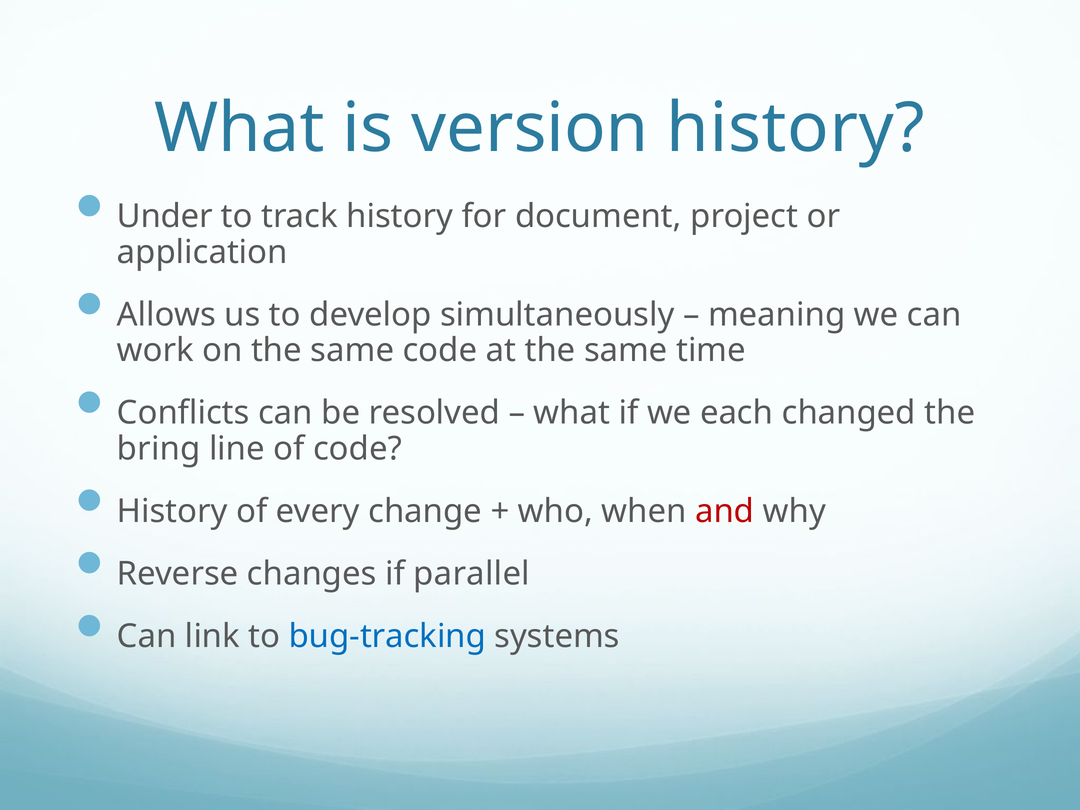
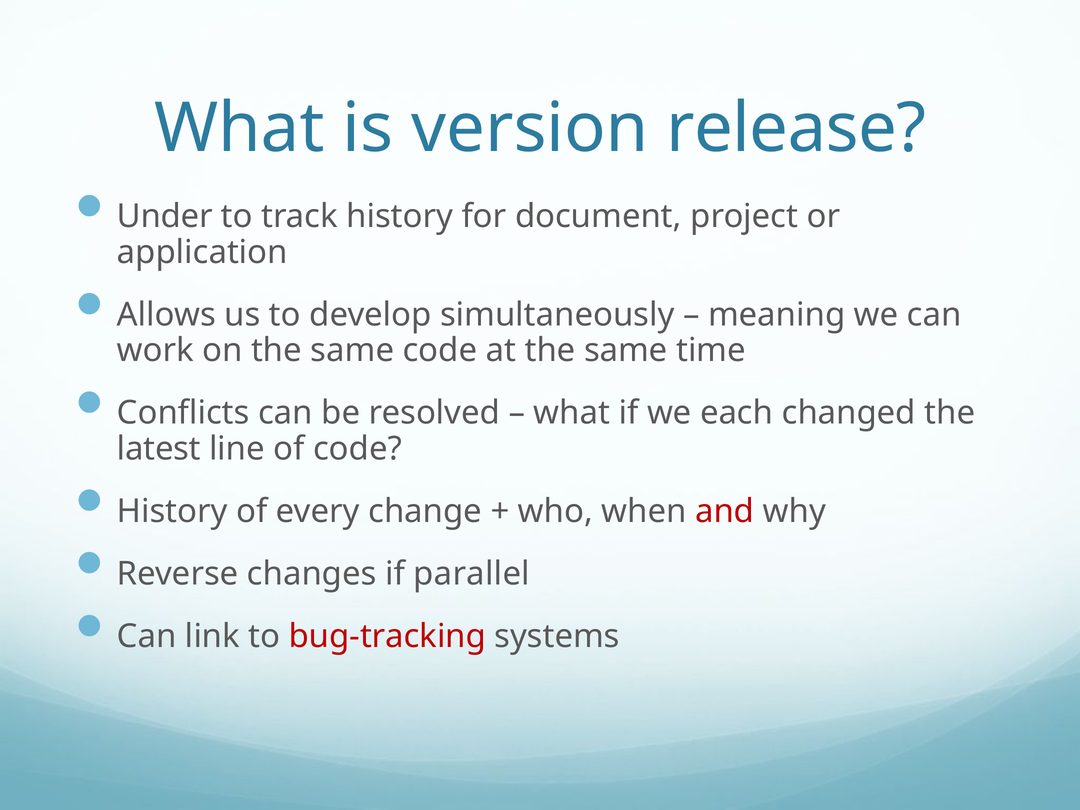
version history: history -> release
bring: bring -> latest
bug-tracking colour: blue -> red
